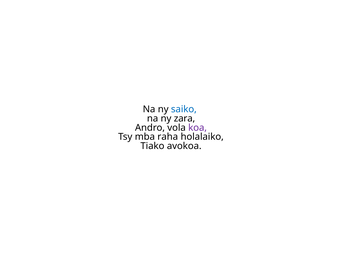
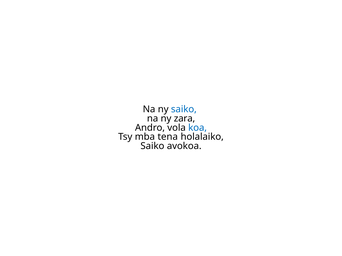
koa colour: purple -> blue
raha: raha -> tena
Tiako at (152, 146): Tiako -> Saiko
